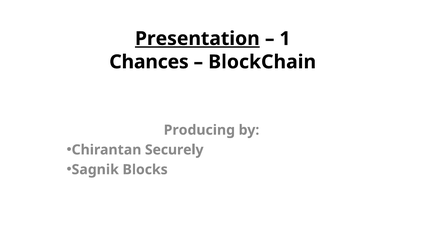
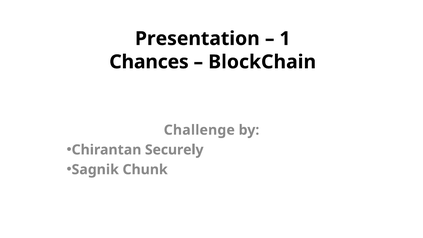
Presentation underline: present -> none
Producing: Producing -> Challenge
Blocks: Blocks -> Chunk
